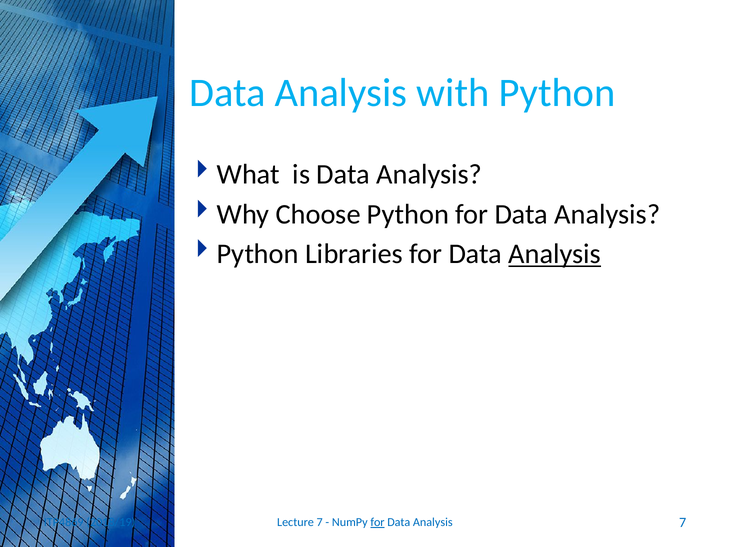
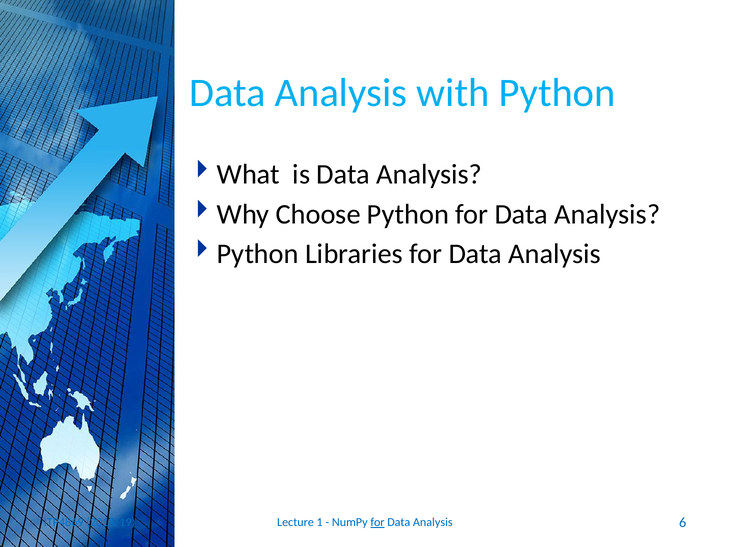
Analysis at (555, 254) underline: present -> none
Lecture 7: 7 -> 1
Analysis 7: 7 -> 6
